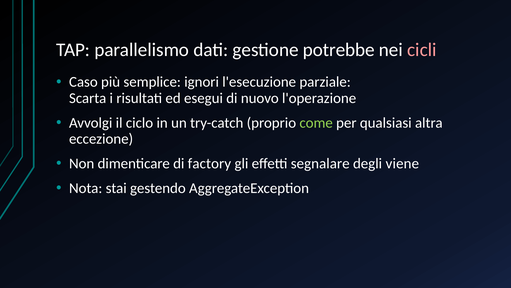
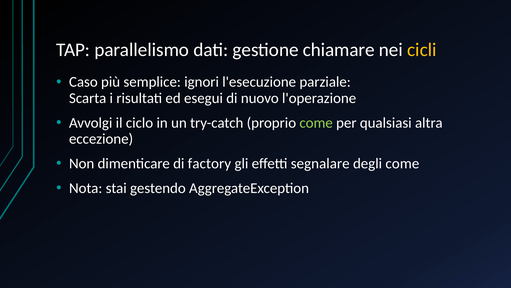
potrebbe: potrebbe -> chiamare
cicli colour: pink -> yellow
degli viene: viene -> come
